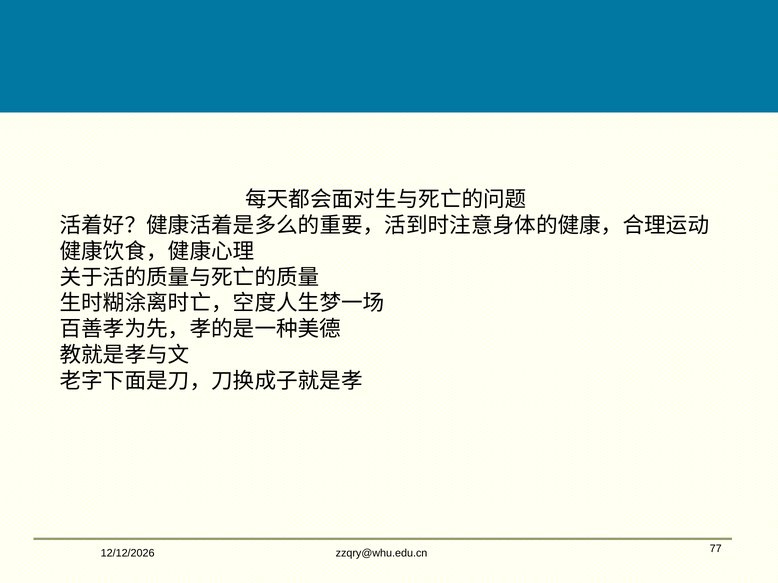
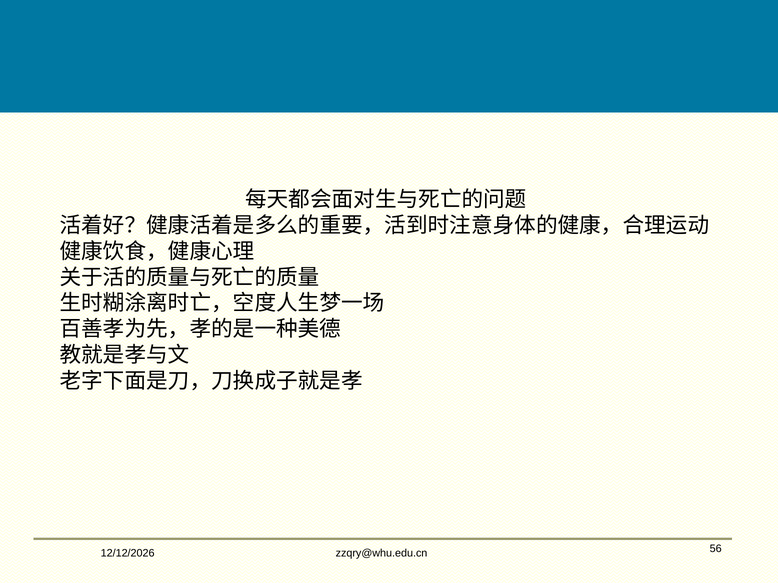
77: 77 -> 56
